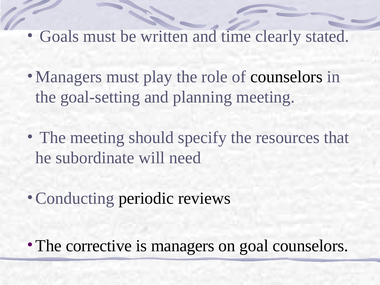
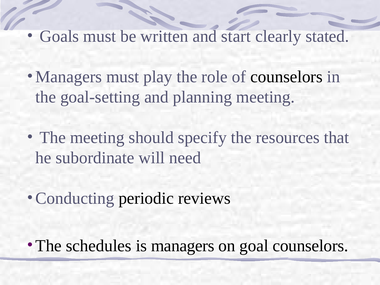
time: time -> start
corrective: corrective -> schedules
